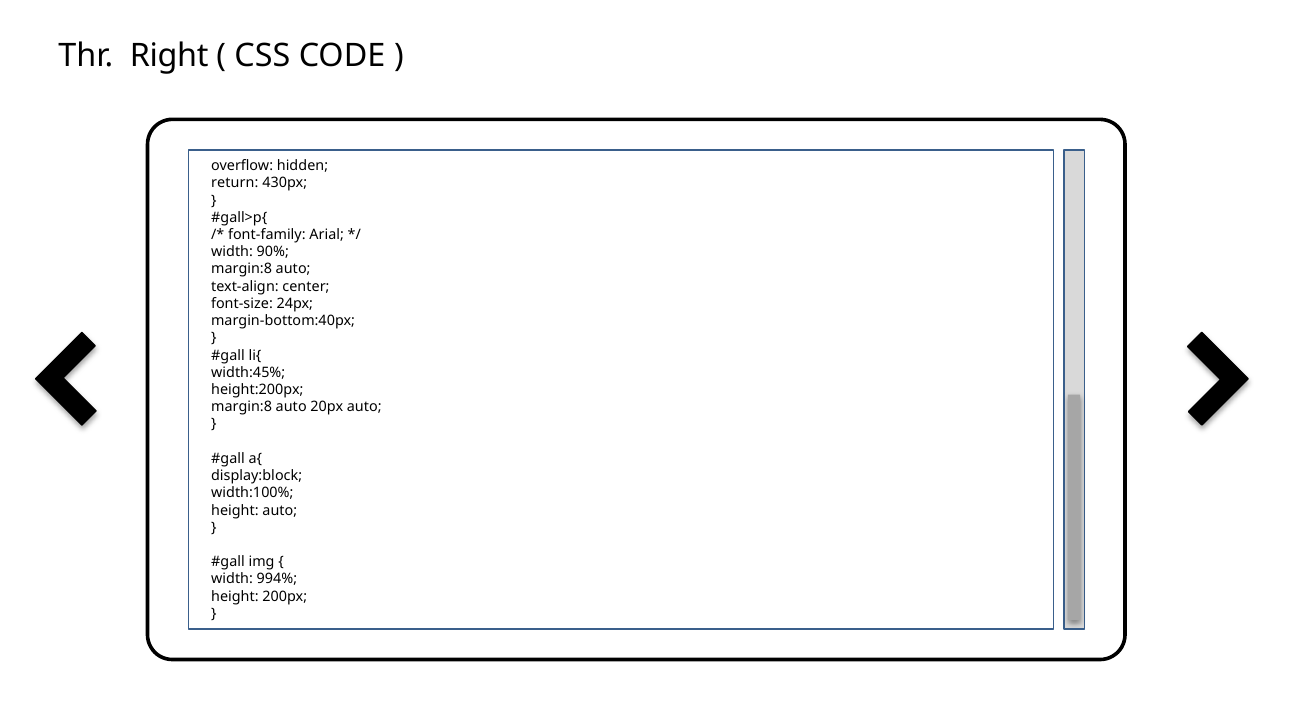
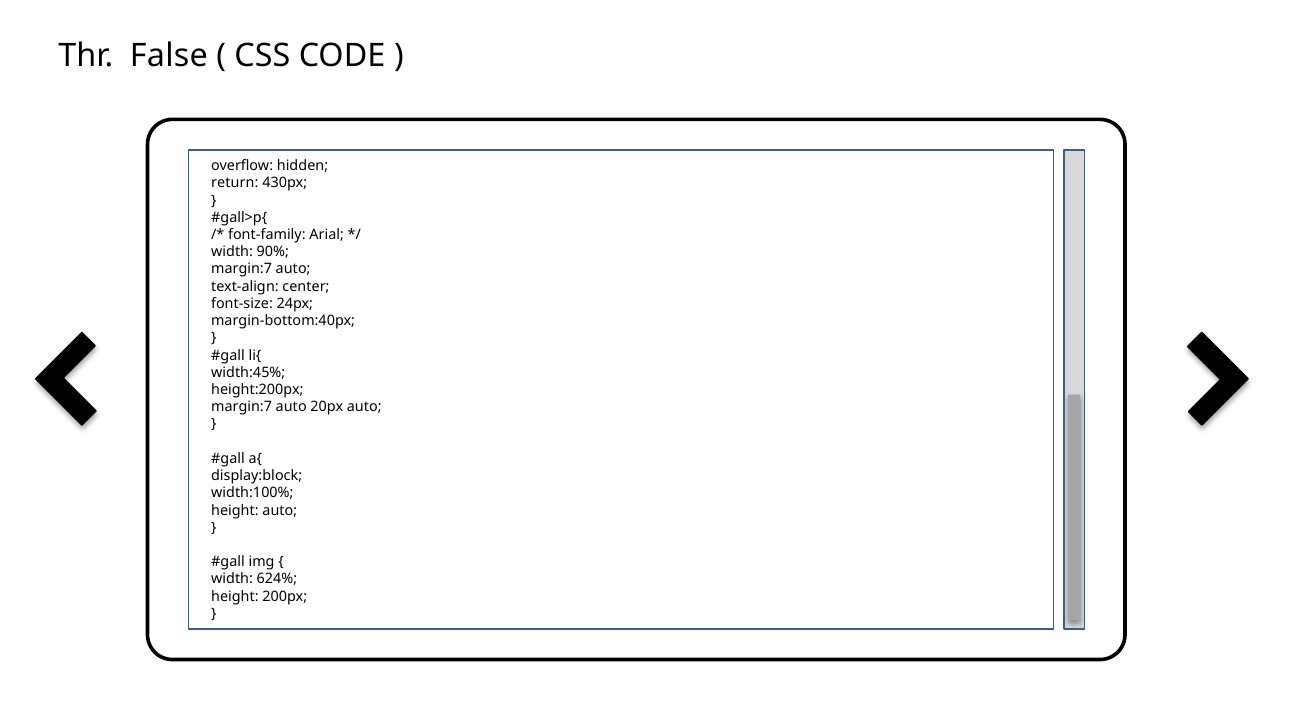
Right: Right -> False
margin:8 at (242, 269): margin:8 -> margin:7
margin:8 at (242, 407): margin:8 -> margin:7
994%: 994% -> 624%
